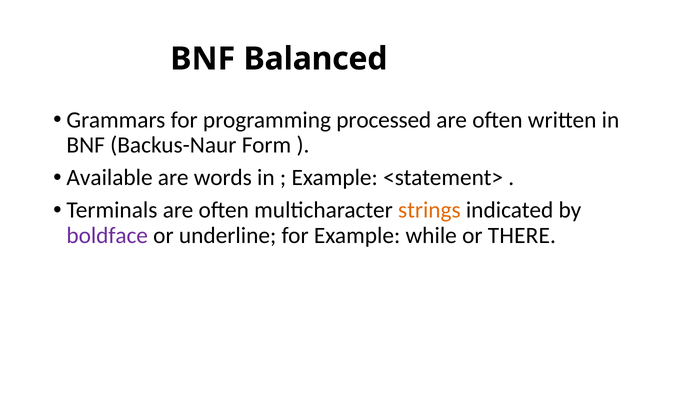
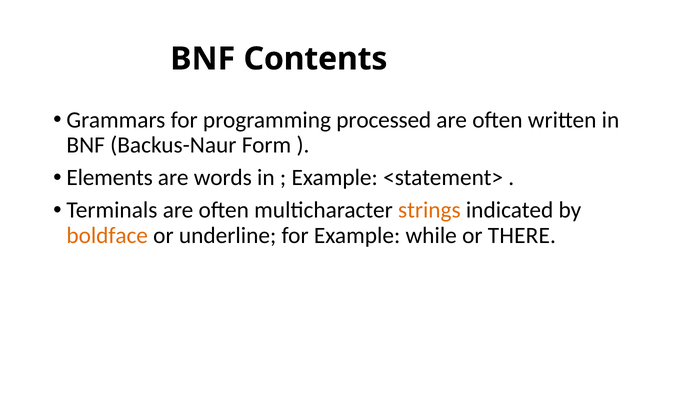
Balanced: Balanced -> Contents
Available: Available -> Elements
boldface colour: purple -> orange
